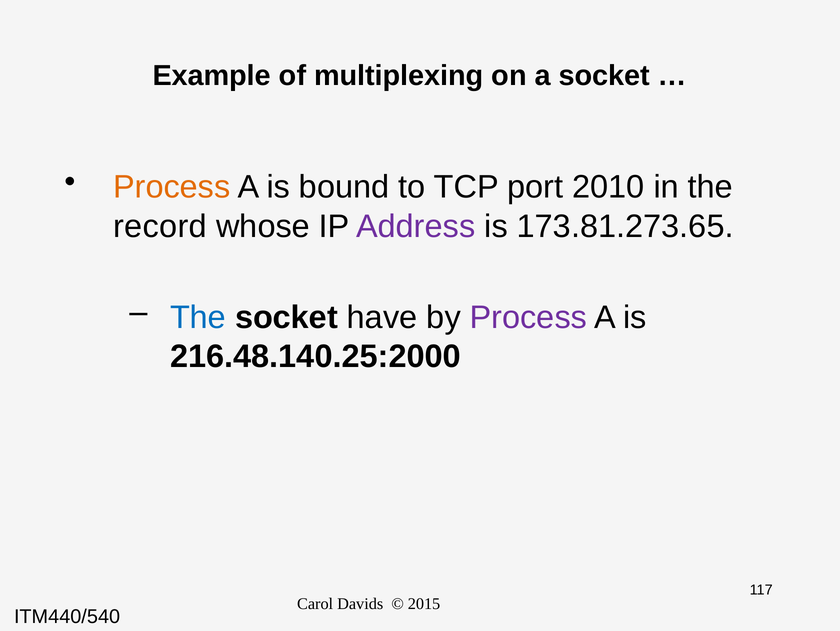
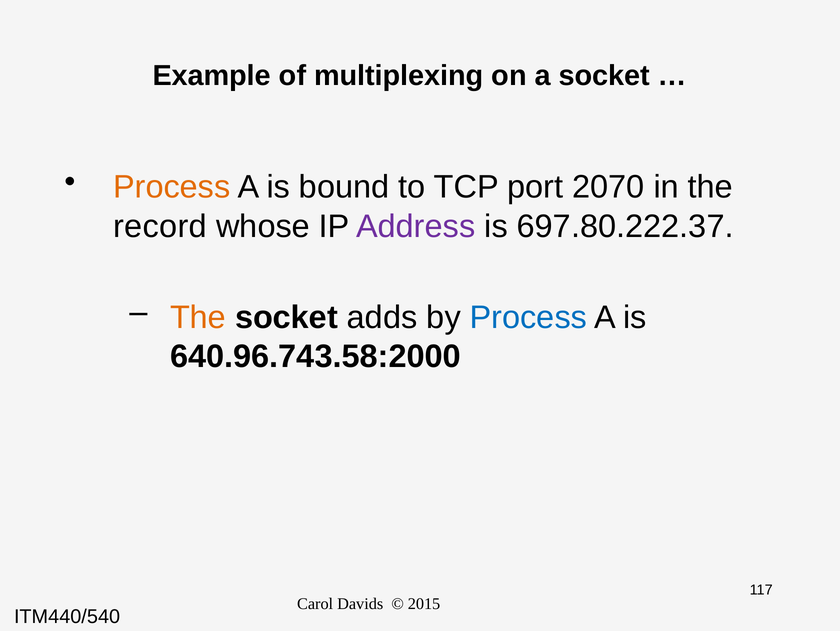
2010: 2010 -> 2070
173.81.273.65: 173.81.273.65 -> 697.80.222.37
The at (198, 317) colour: blue -> orange
have: have -> adds
Process at (528, 317) colour: purple -> blue
216.48.140.25:2000: 216.48.140.25:2000 -> 640.96.743.58:2000
